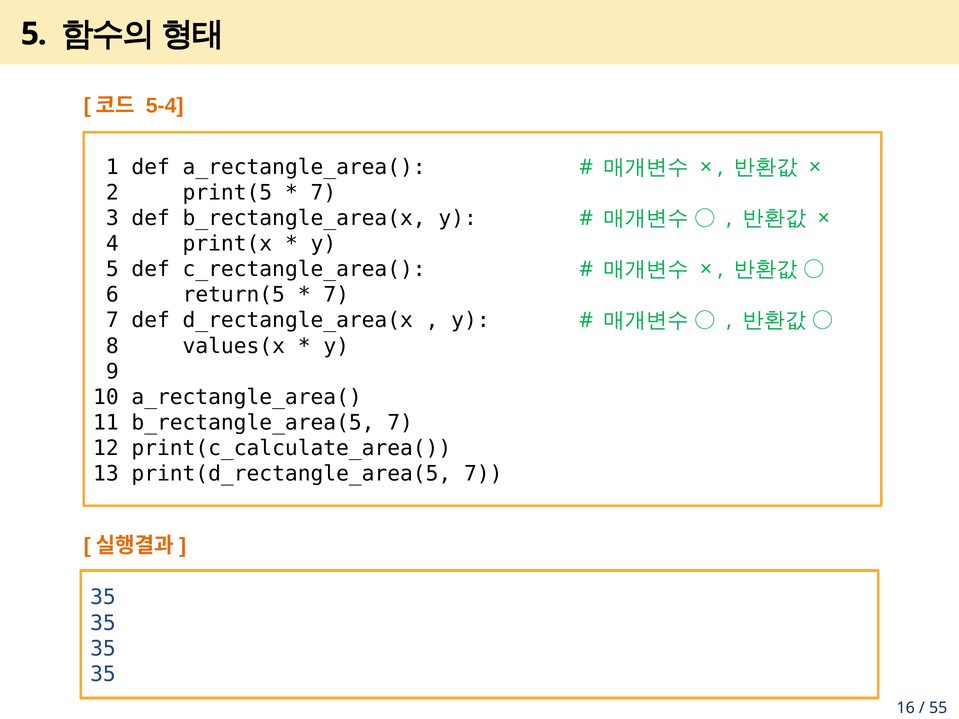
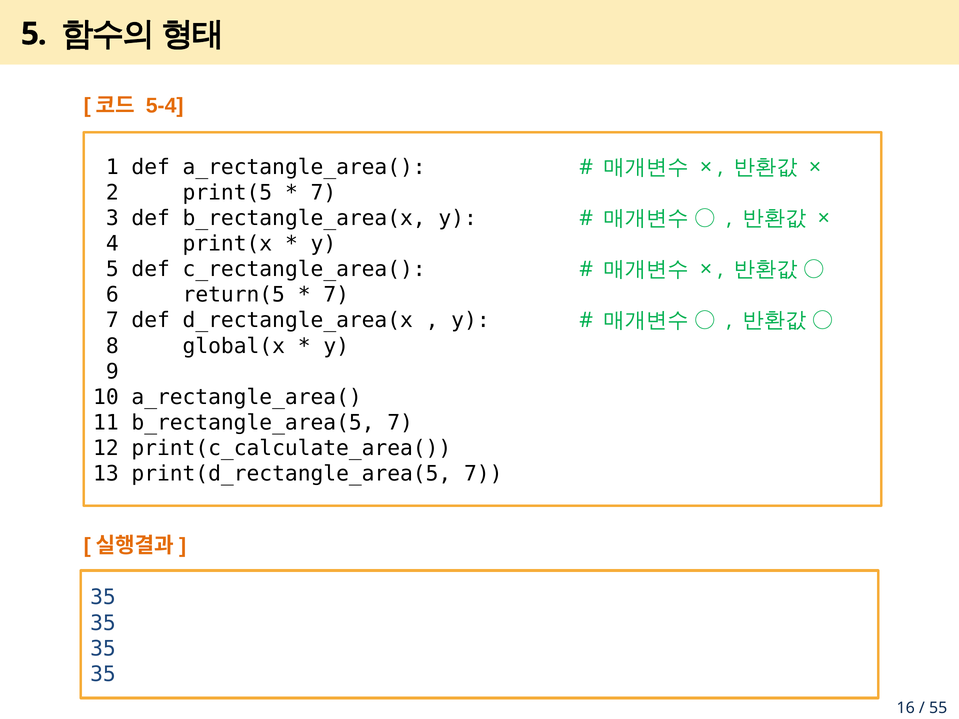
values(x: values(x -> global(x
